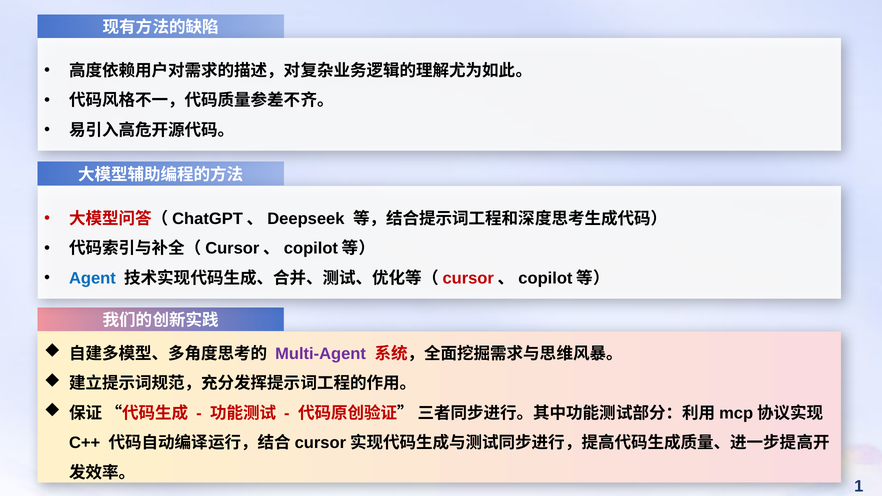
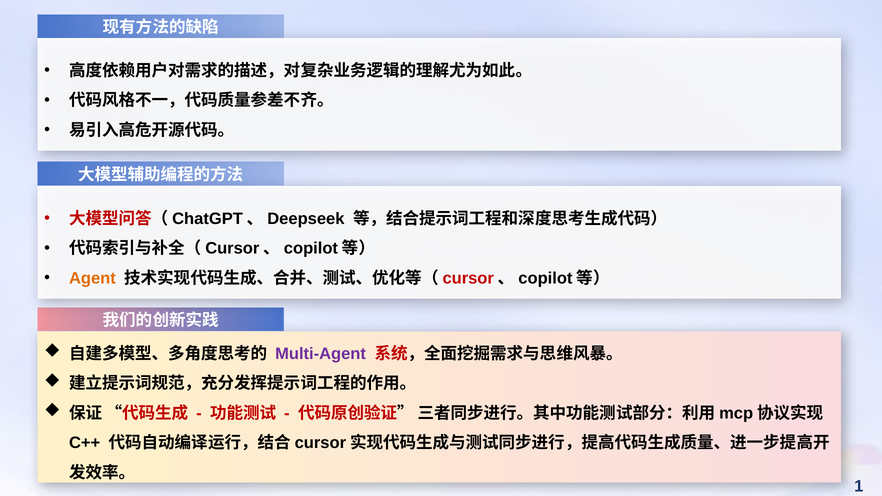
Agent colour: blue -> orange
